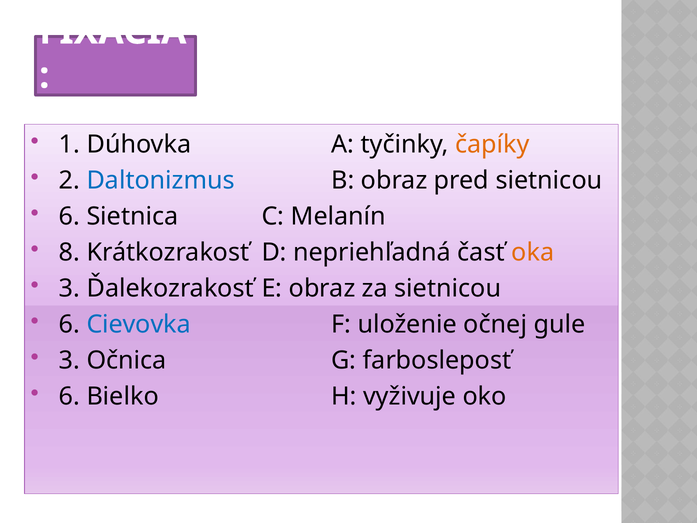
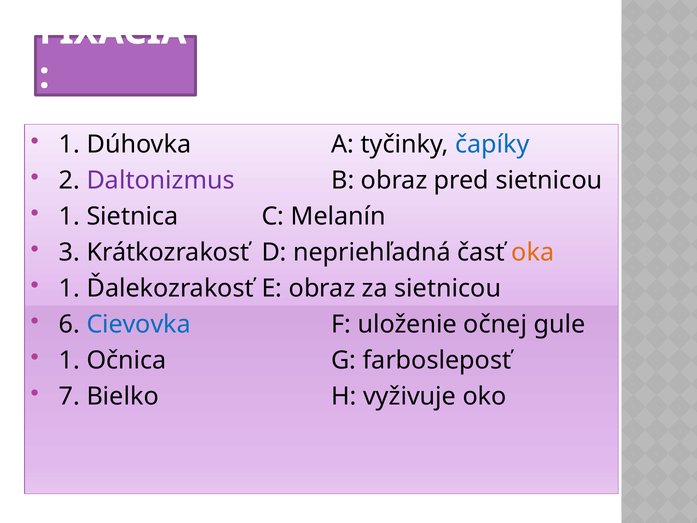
čapíky colour: orange -> blue
Daltonizmus colour: blue -> purple
6 at (70, 216): 6 -> 1
8: 8 -> 3
3 at (70, 288): 3 -> 1
3 at (70, 360): 3 -> 1
6 at (70, 396): 6 -> 7
